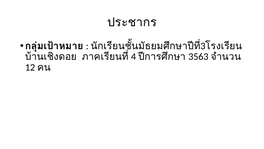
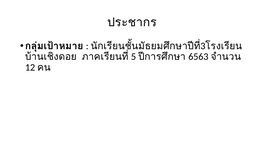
4: 4 -> 5
3563: 3563 -> 6563
